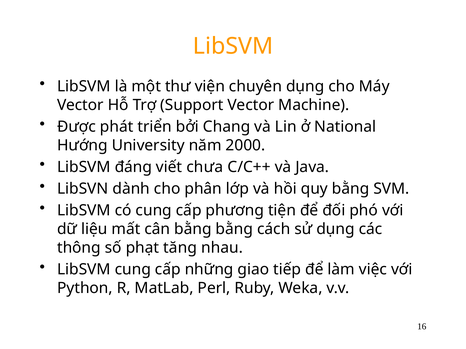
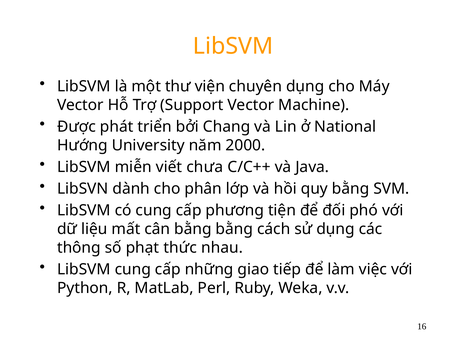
đáng: đáng -> miễn
tăng: tăng -> thức
